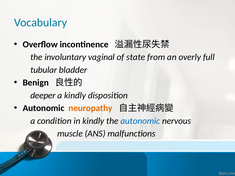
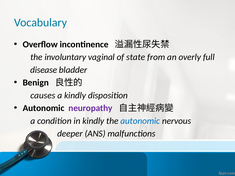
tubular: tubular -> disease
deeper: deeper -> causes
neuropathy colour: orange -> purple
muscle: muscle -> deeper
